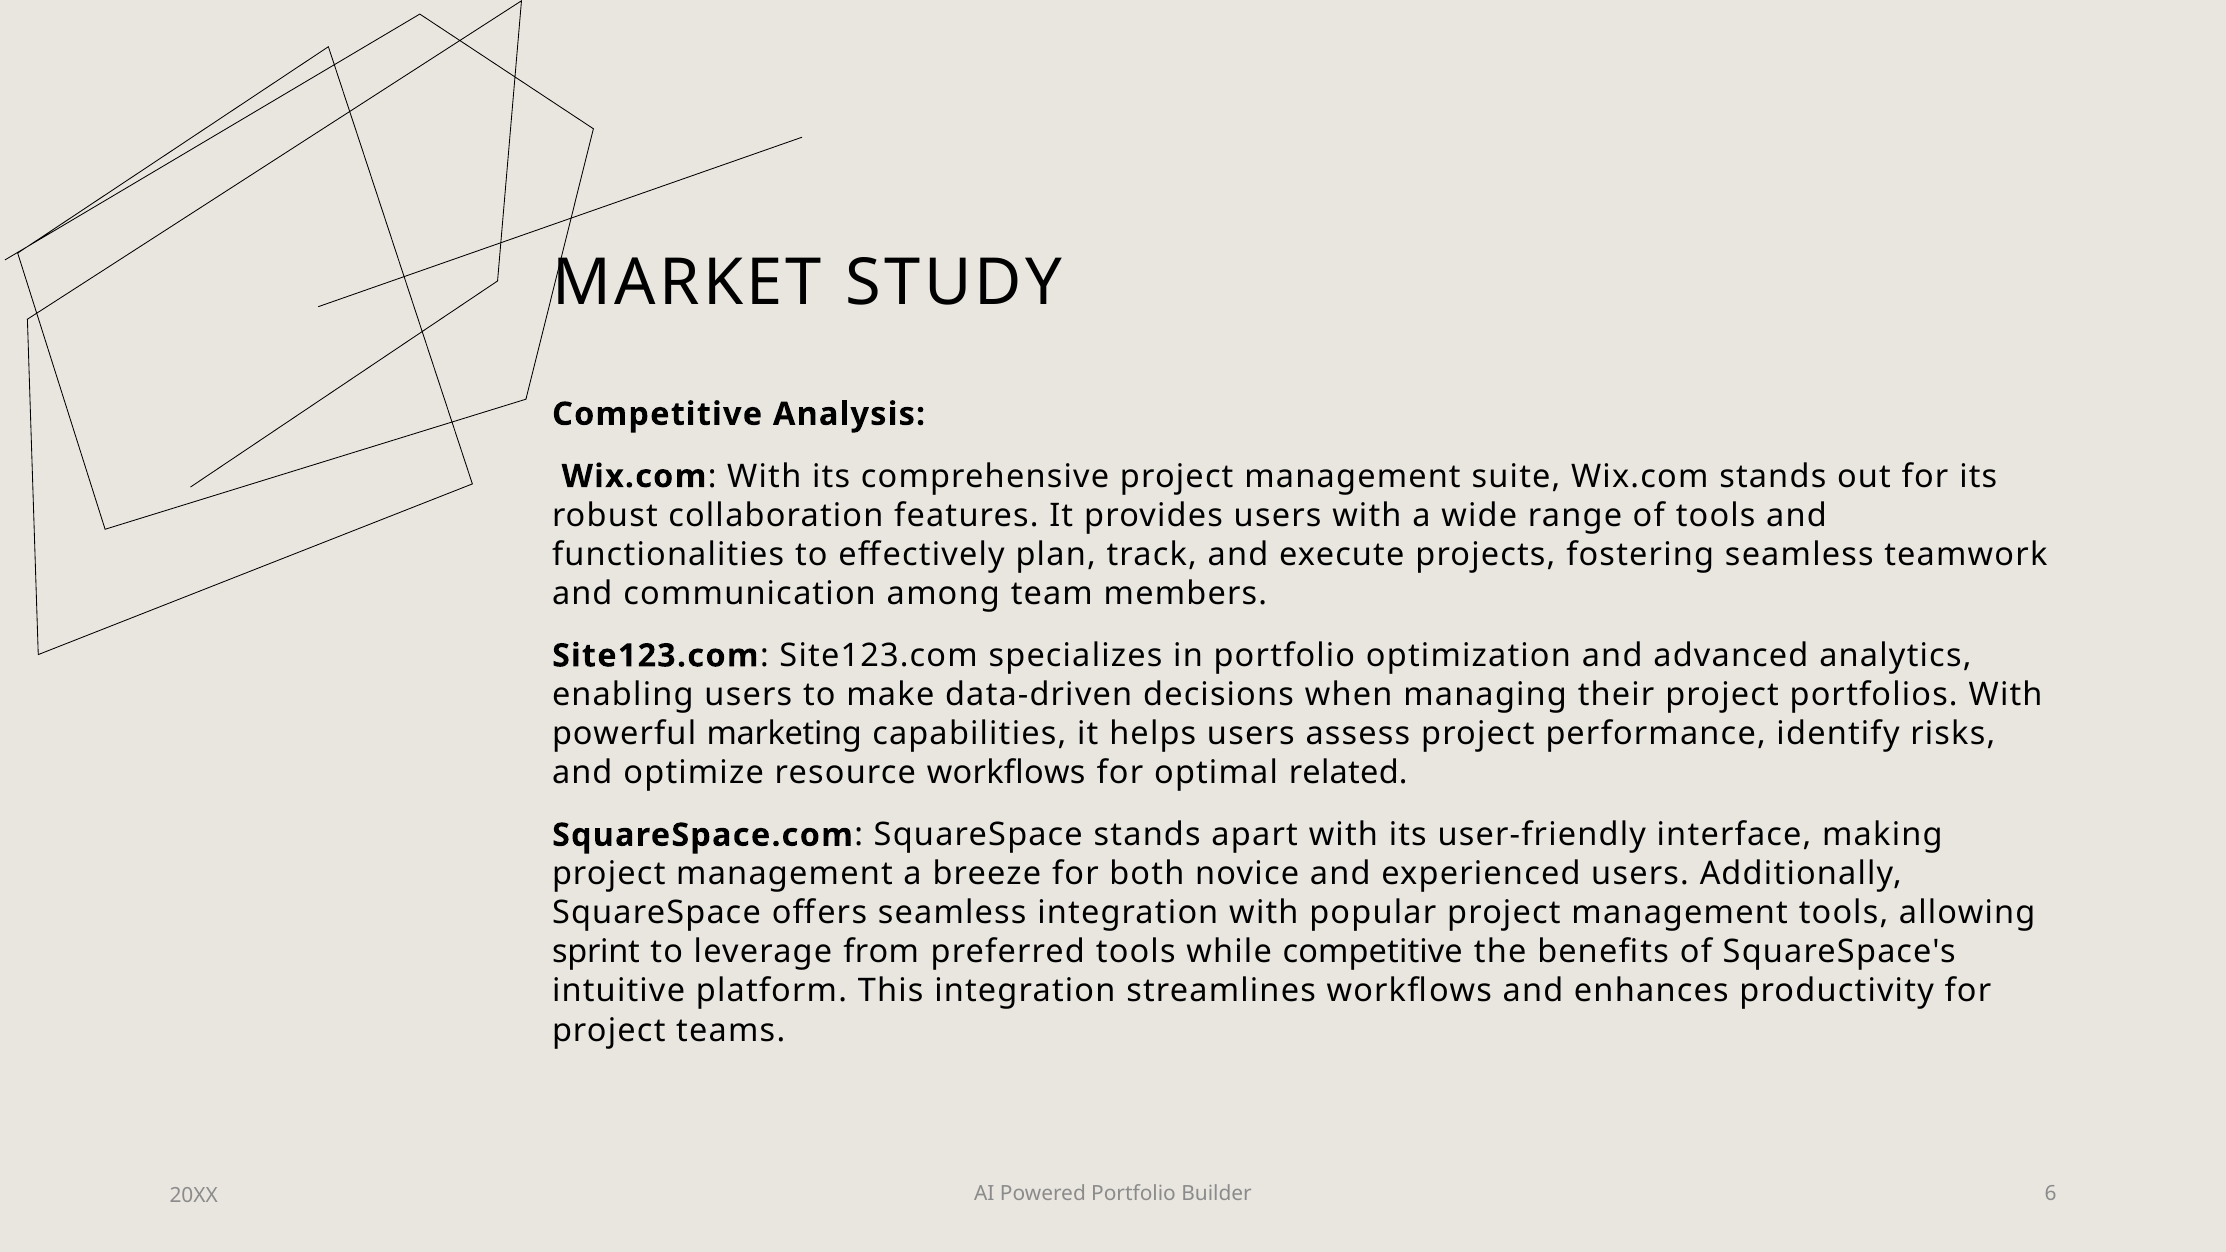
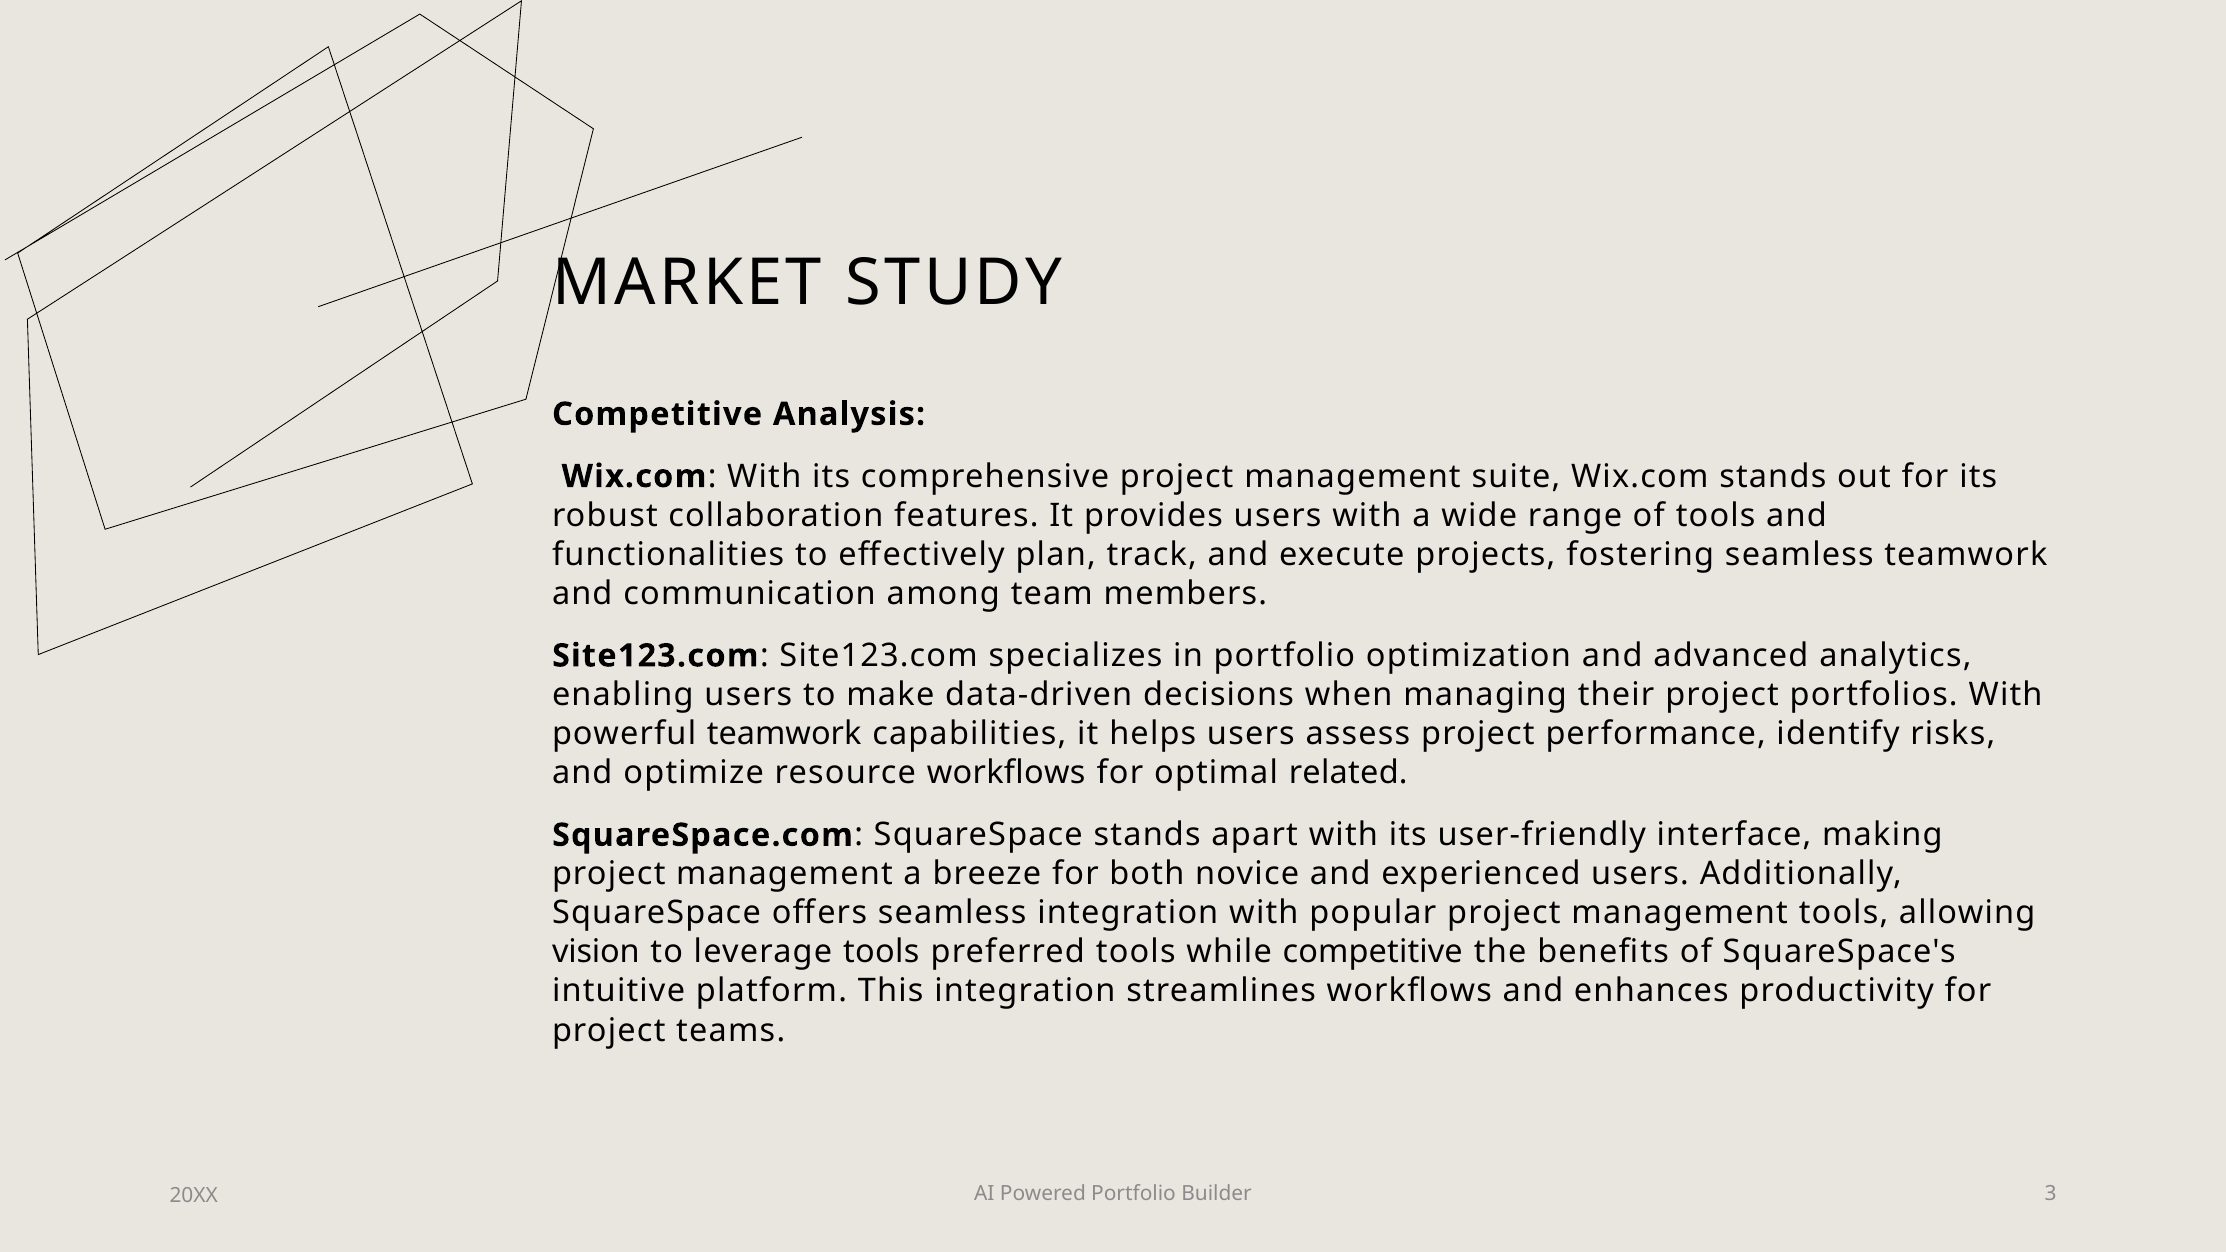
powerful marketing: marketing -> teamwork
sprint: sprint -> vision
leverage from: from -> tools
6: 6 -> 3
